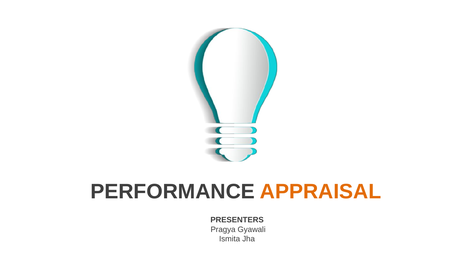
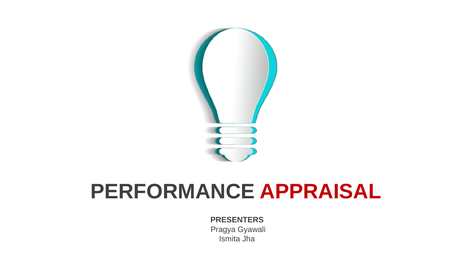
APPRAISAL colour: orange -> red
